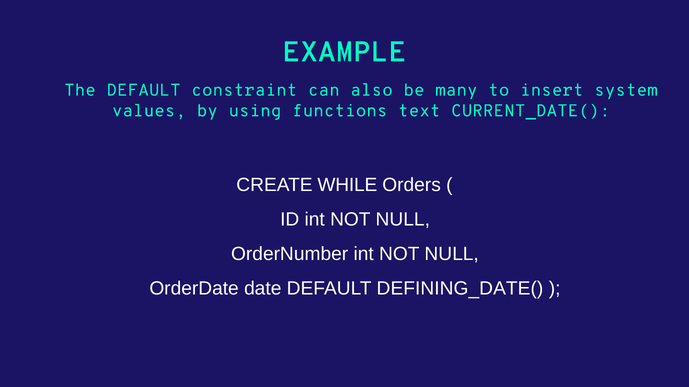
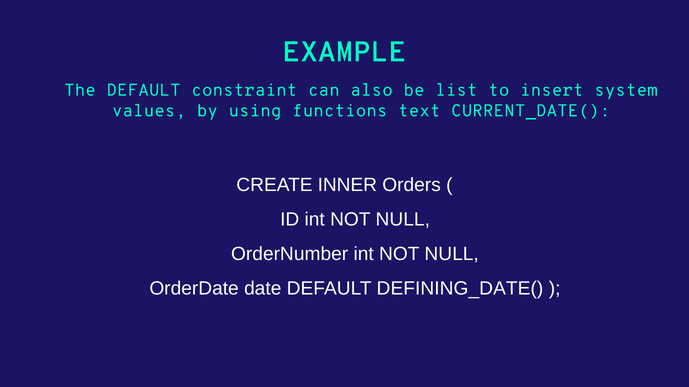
many: many -> list
WHILE: WHILE -> INNER
